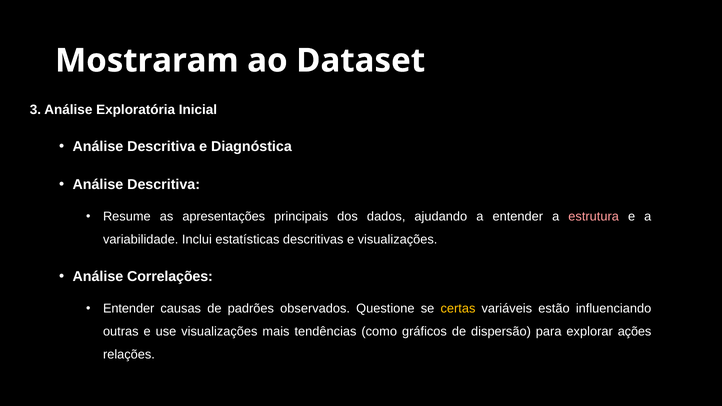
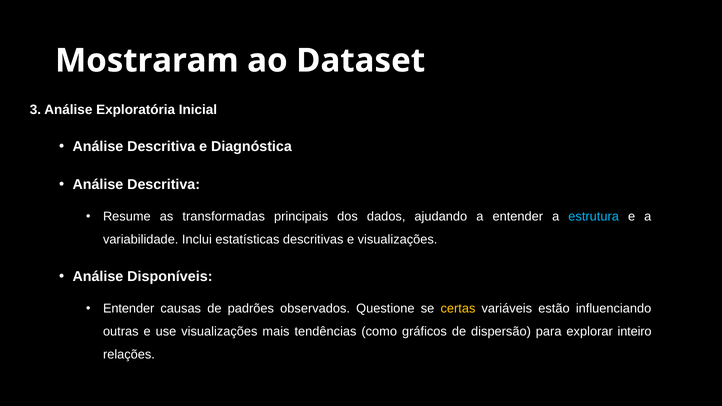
apresentações: apresentações -> transformadas
estrutura colour: pink -> light blue
Correlações: Correlações -> Disponíveis
ações: ações -> inteiro
